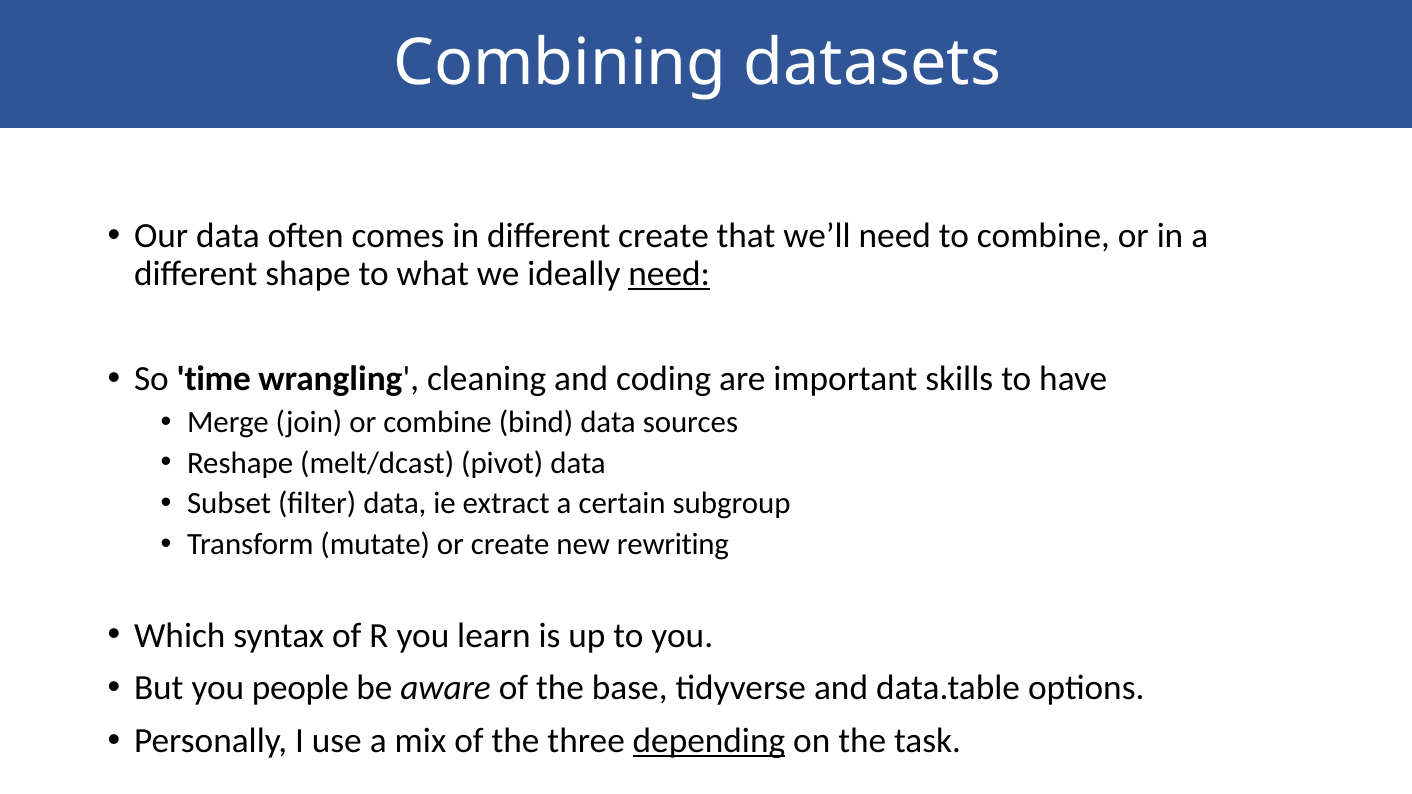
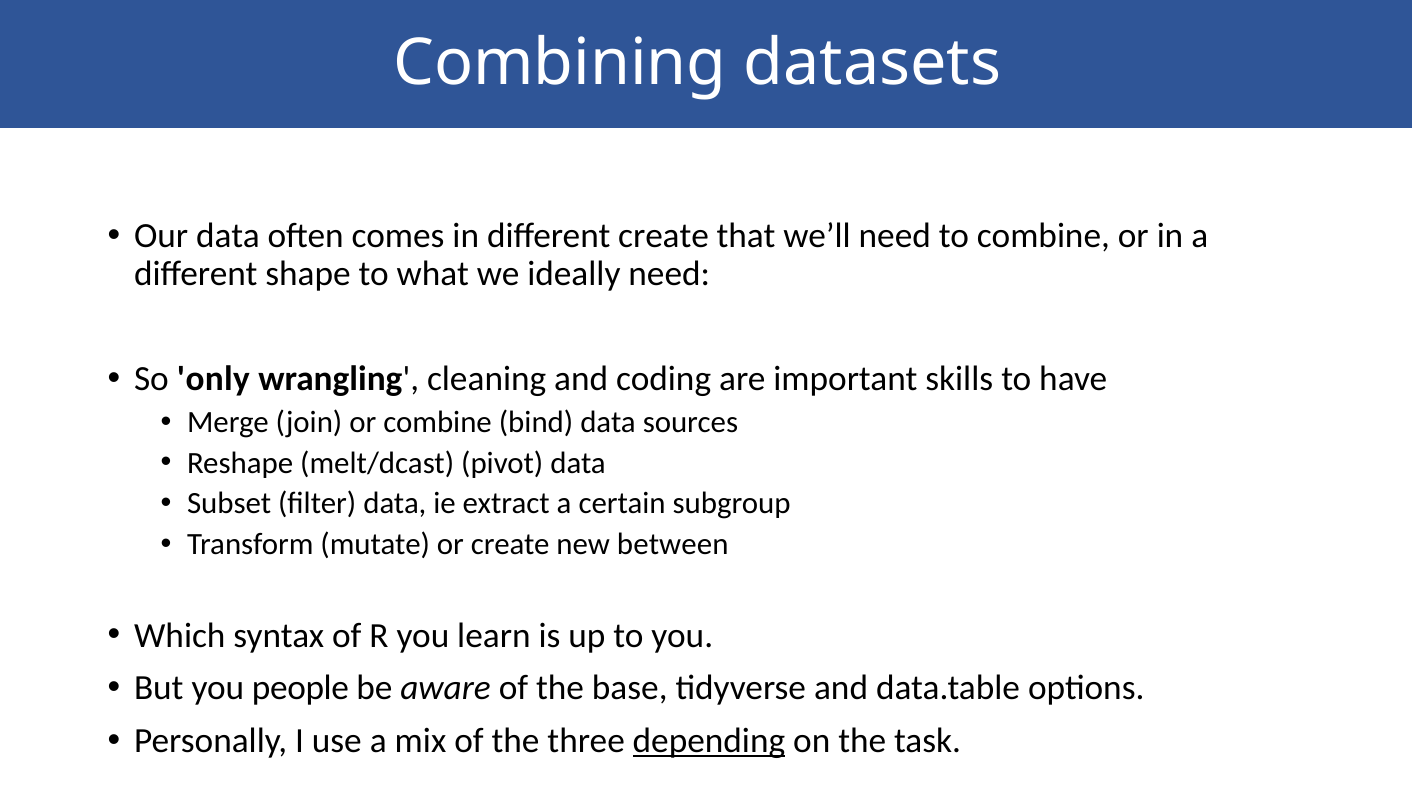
need at (669, 274) underline: present -> none
time: time -> only
rewriting: rewriting -> between
